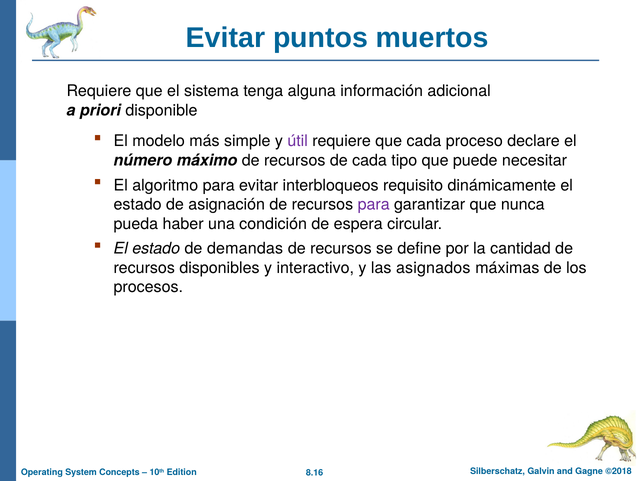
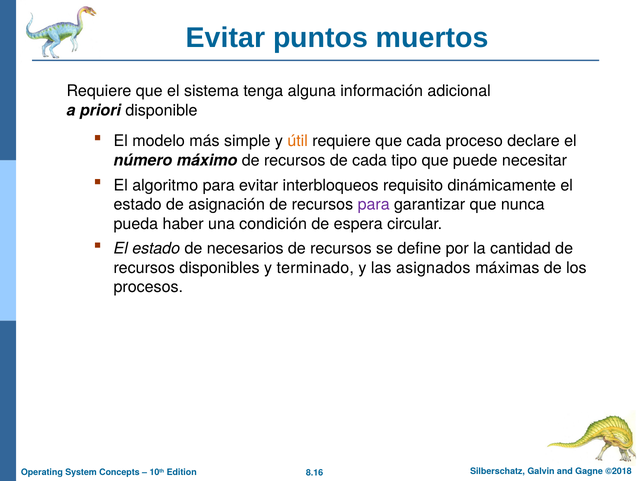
útil colour: purple -> orange
demandas: demandas -> necesarios
interactivo: interactivo -> terminado
